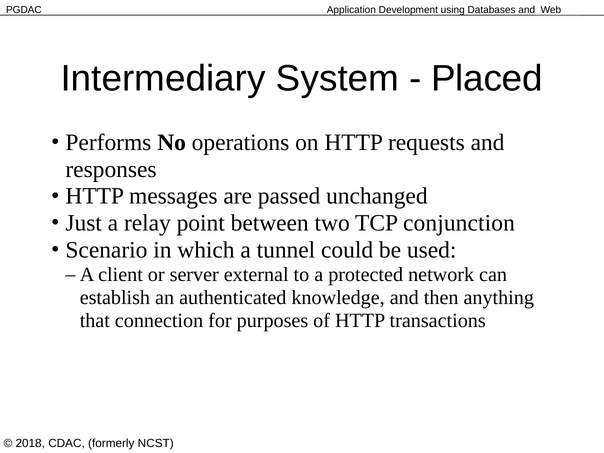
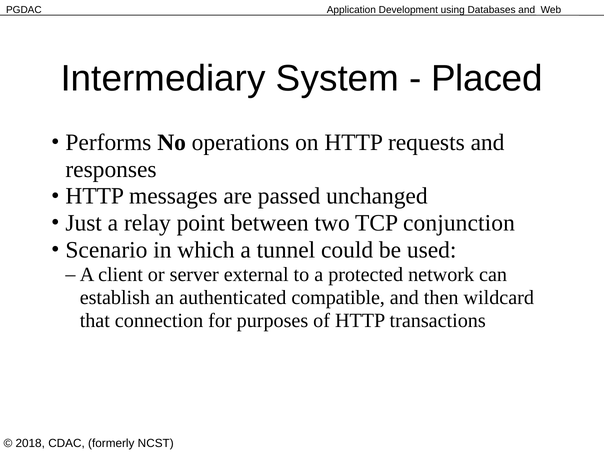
knowledge: knowledge -> compatible
anything: anything -> wildcard
